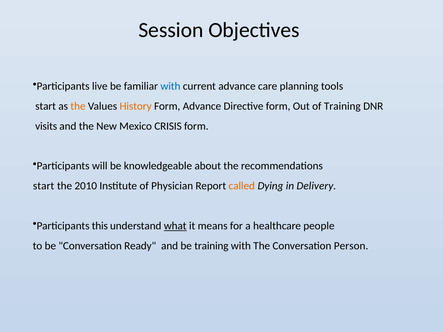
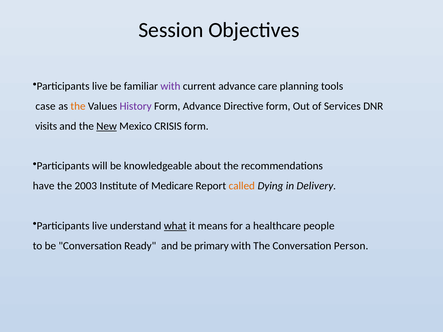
with at (170, 86) colour: blue -> purple
start at (46, 106): start -> case
History colour: orange -> purple
of Training: Training -> Services
New underline: none -> present
start at (44, 186): start -> have
2010: 2010 -> 2003
Physician: Physician -> Medicare
this at (100, 226): this -> live
be training: training -> primary
